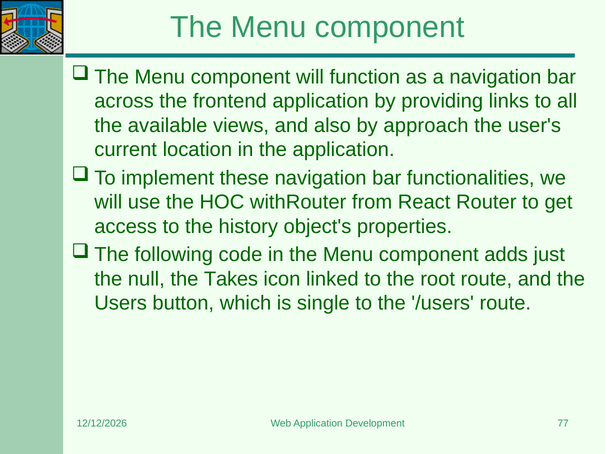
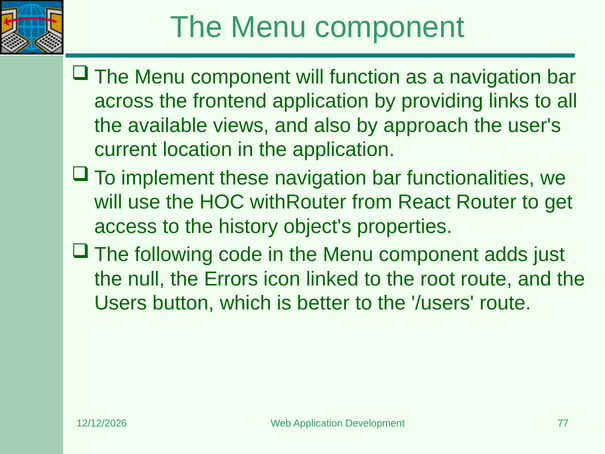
Takes: Takes -> Errors
single: single -> better
